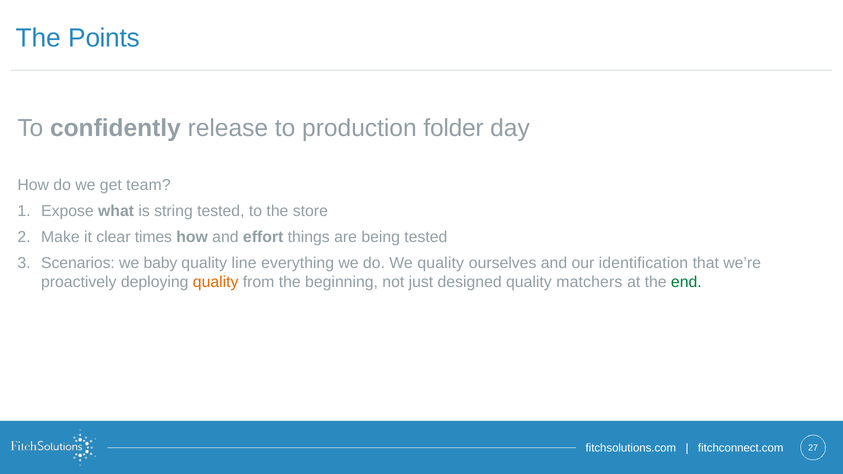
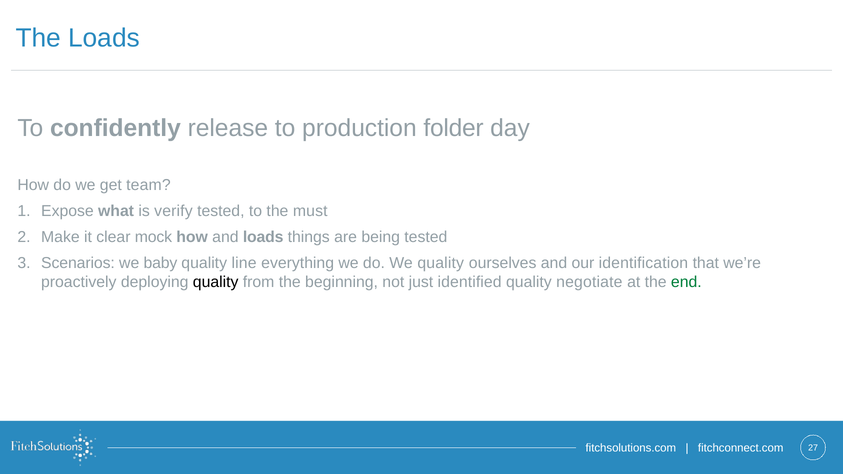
The Points: Points -> Loads
string: string -> verify
store: store -> must
times: times -> mock
and effort: effort -> loads
quality at (216, 282) colour: orange -> black
designed: designed -> identified
matchers: matchers -> negotiate
